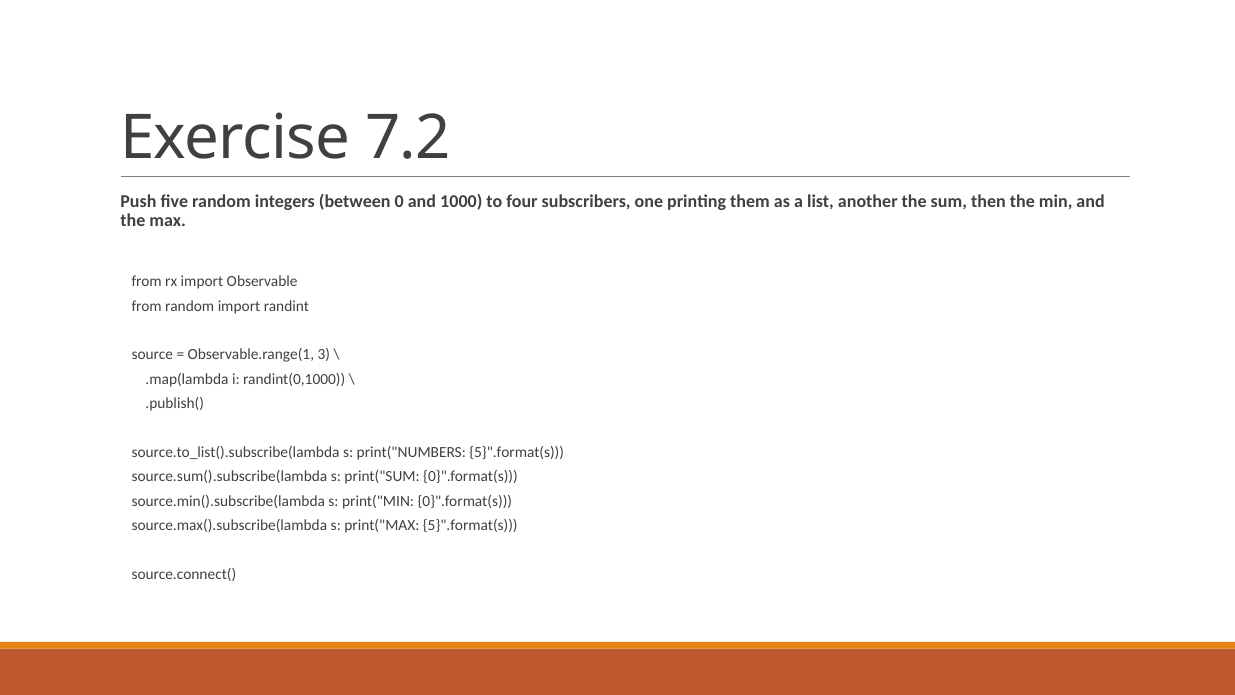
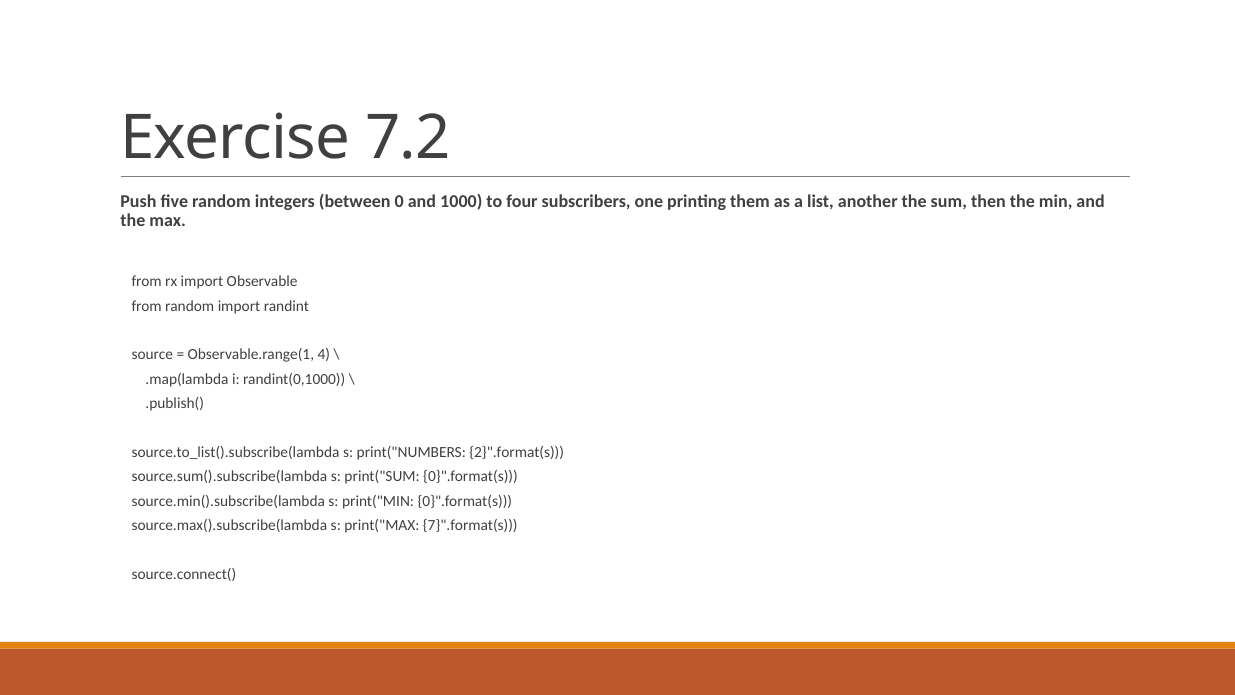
3: 3 -> 4
print("NUMBERS 5}".format(s: 5}".format(s -> 2}".format(s
print("MAX 5}".format(s: 5}".format(s -> 7}".format(s
